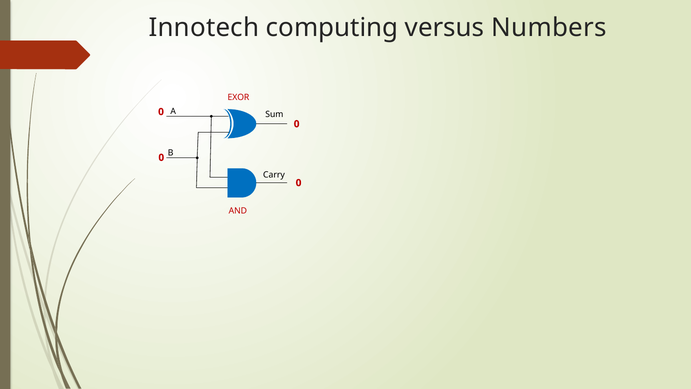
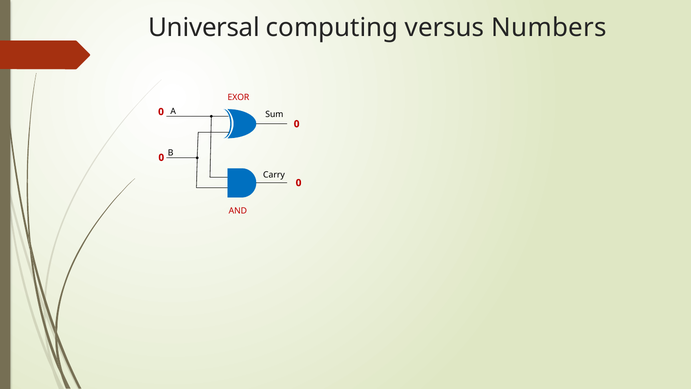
Innotech: Innotech -> Universal
